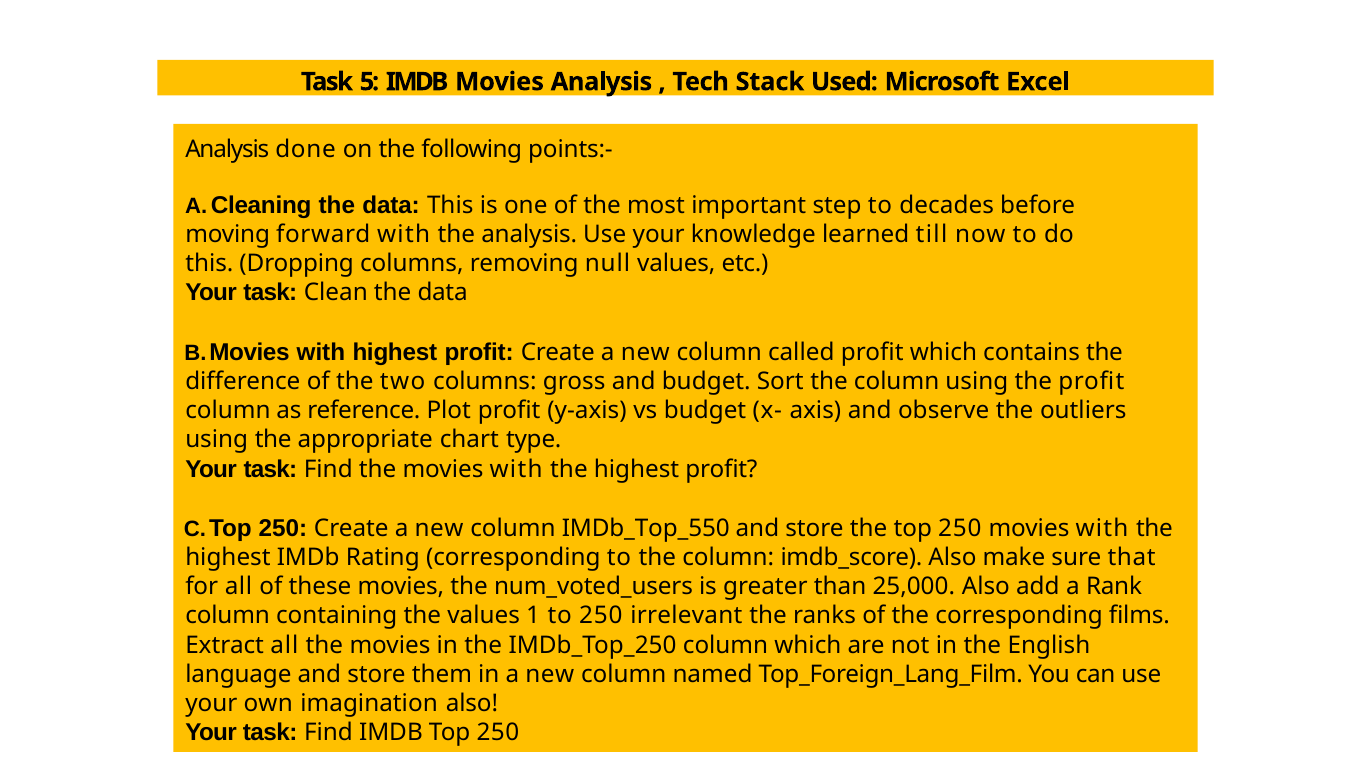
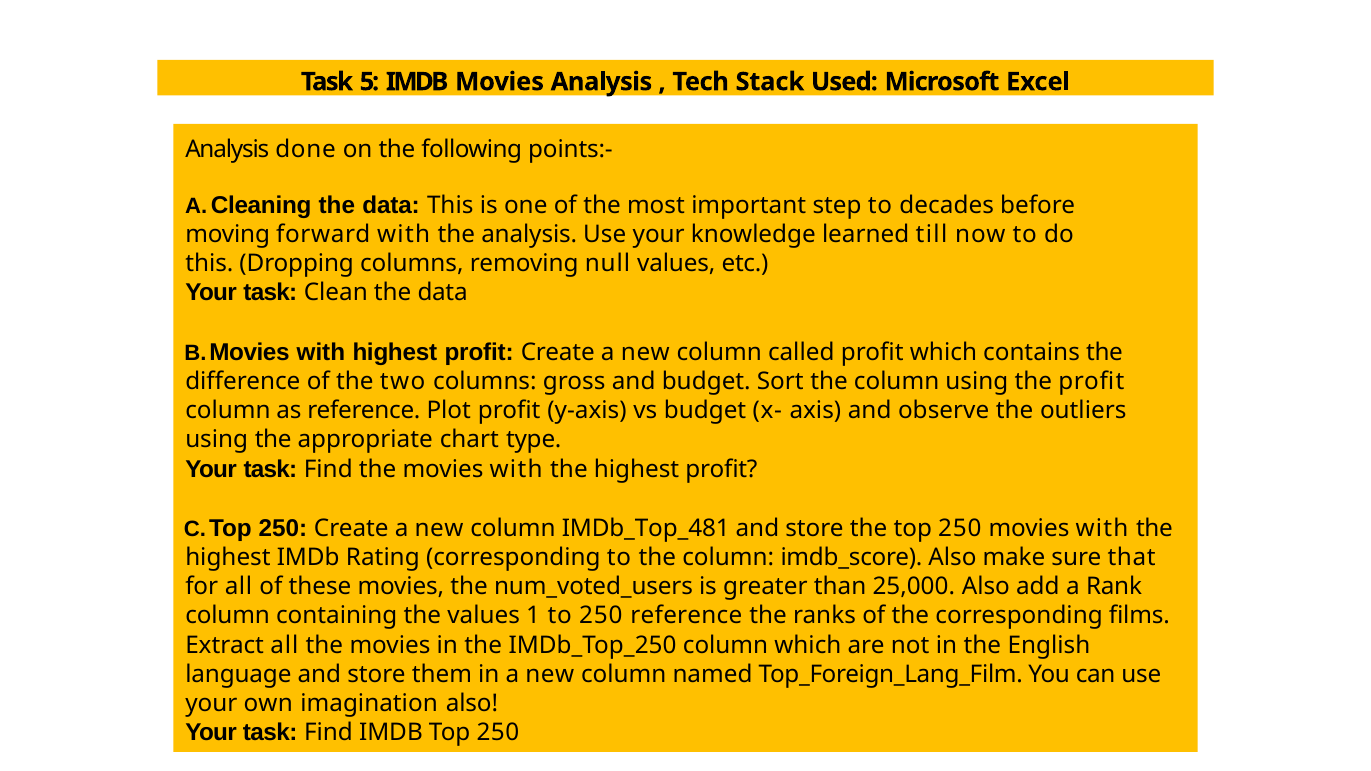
IMDb_Top_550: IMDb_Top_550 -> IMDb_Top_481
250 irrelevant: irrelevant -> reference
